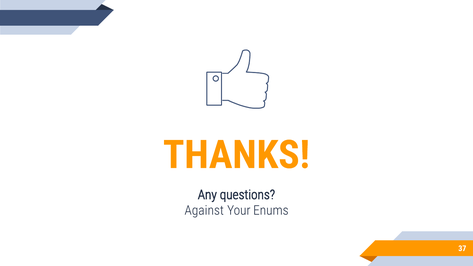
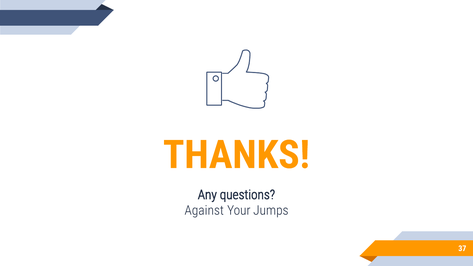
Enums: Enums -> Jumps
